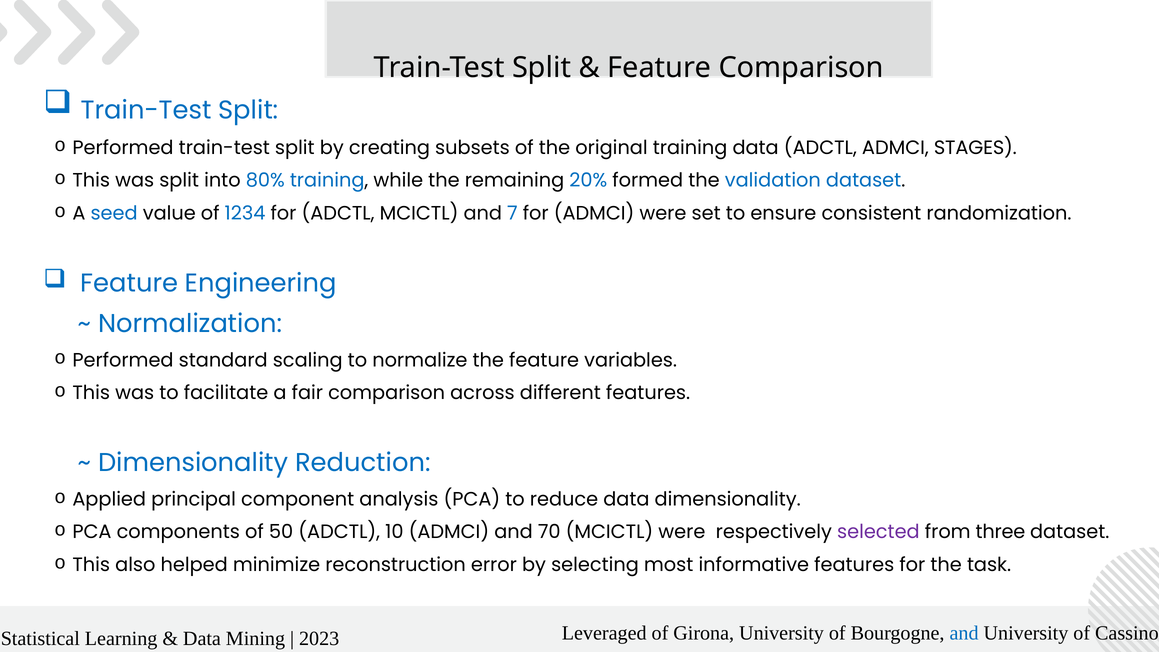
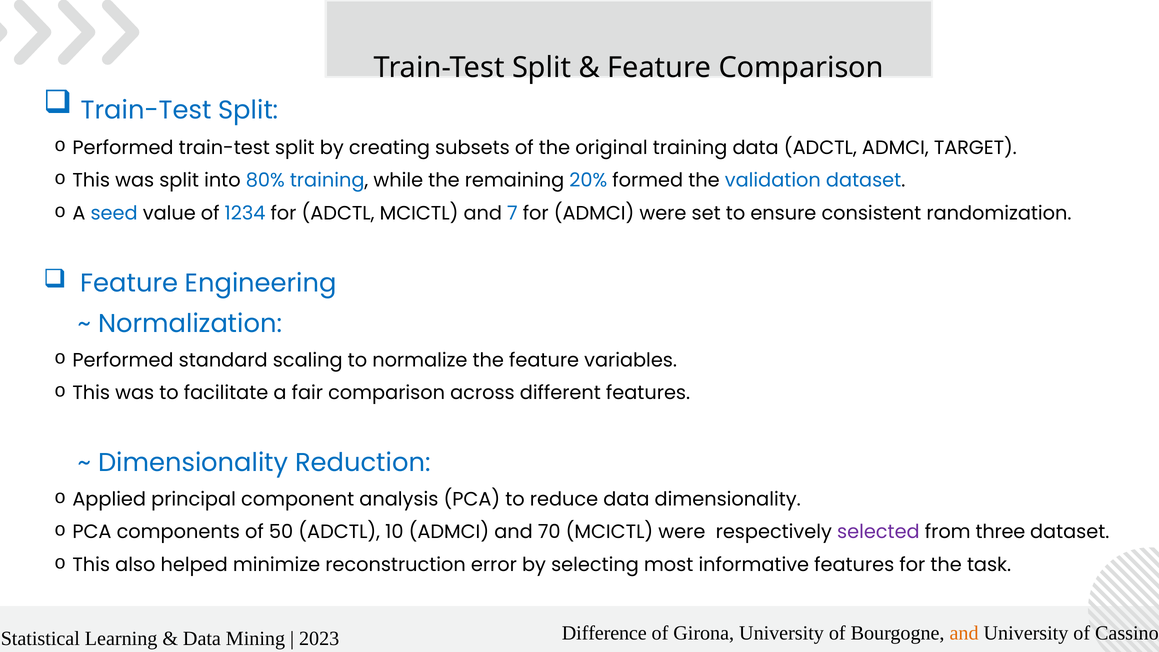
STAGES: STAGES -> TARGET
Leveraged: Leveraged -> Difference
and at (964, 633) colour: blue -> orange
